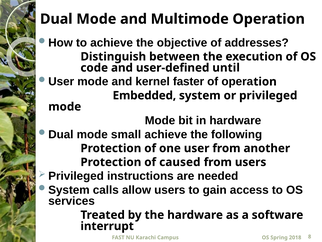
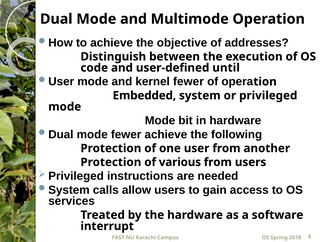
kernel faster: faster -> fewer
mode small: small -> fewer
caused: caused -> various
